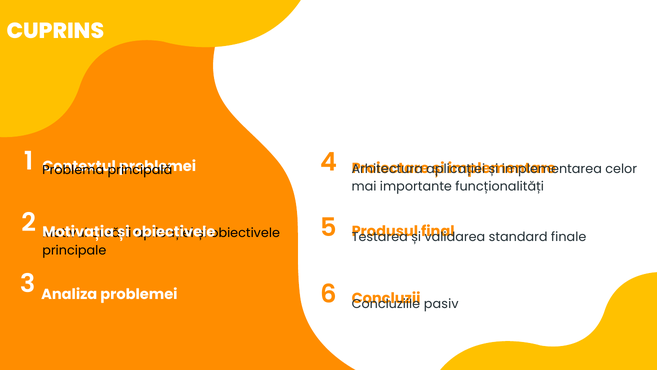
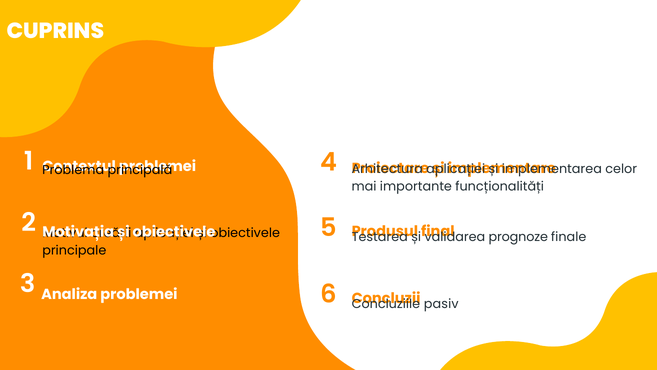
standard: standard -> prognoze
